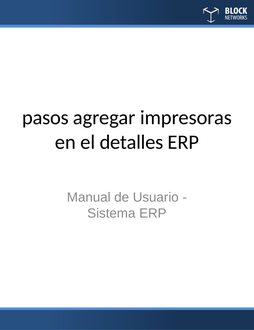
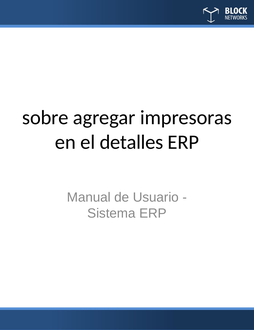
pasos: pasos -> sobre
